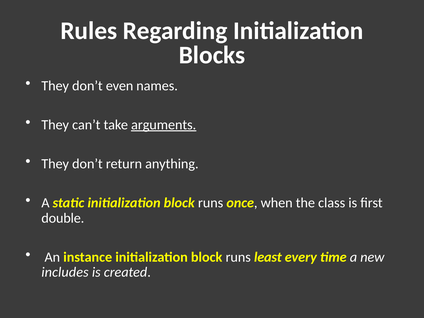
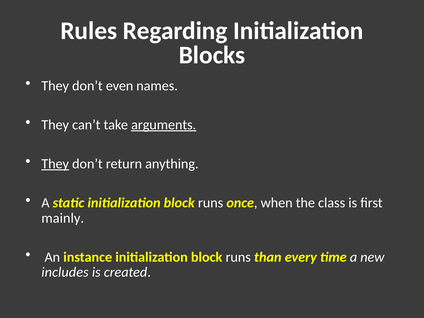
They at (55, 164) underline: none -> present
double: double -> mainly
least: least -> than
